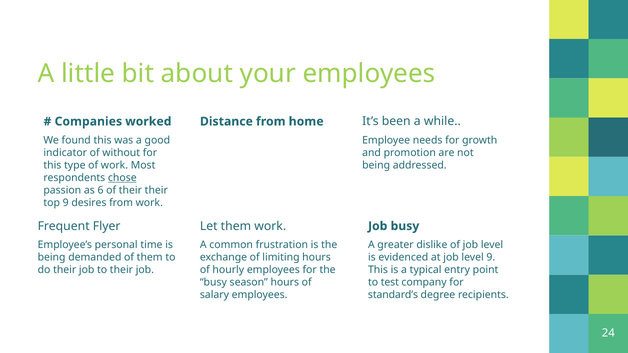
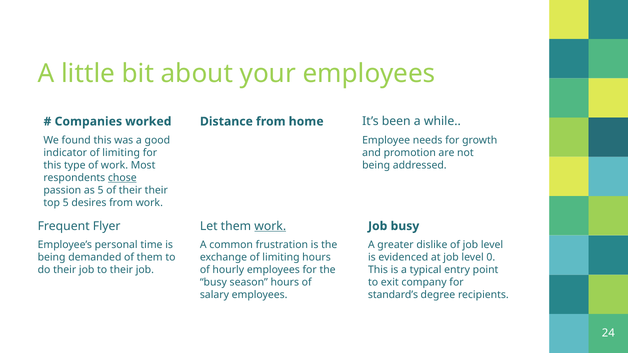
indicator of without: without -> limiting
as 6: 6 -> 5
top 9: 9 -> 5
work at (270, 226) underline: none -> present
level 9: 9 -> 0
test: test -> exit
